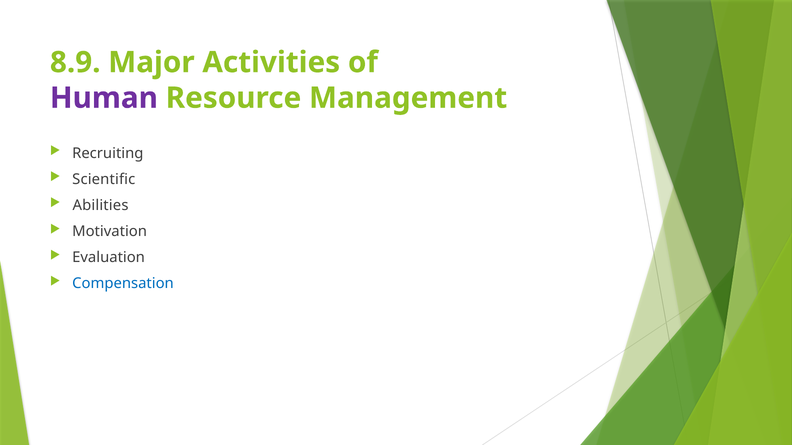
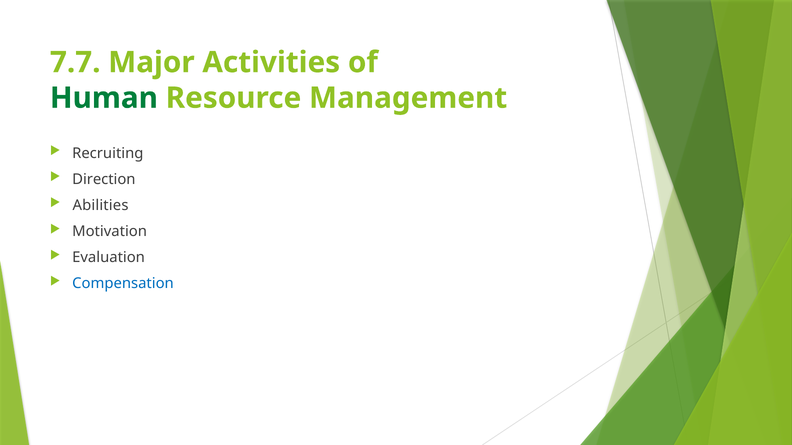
8.9: 8.9 -> 7.7
Human colour: purple -> green
Scientific: Scientific -> Direction
